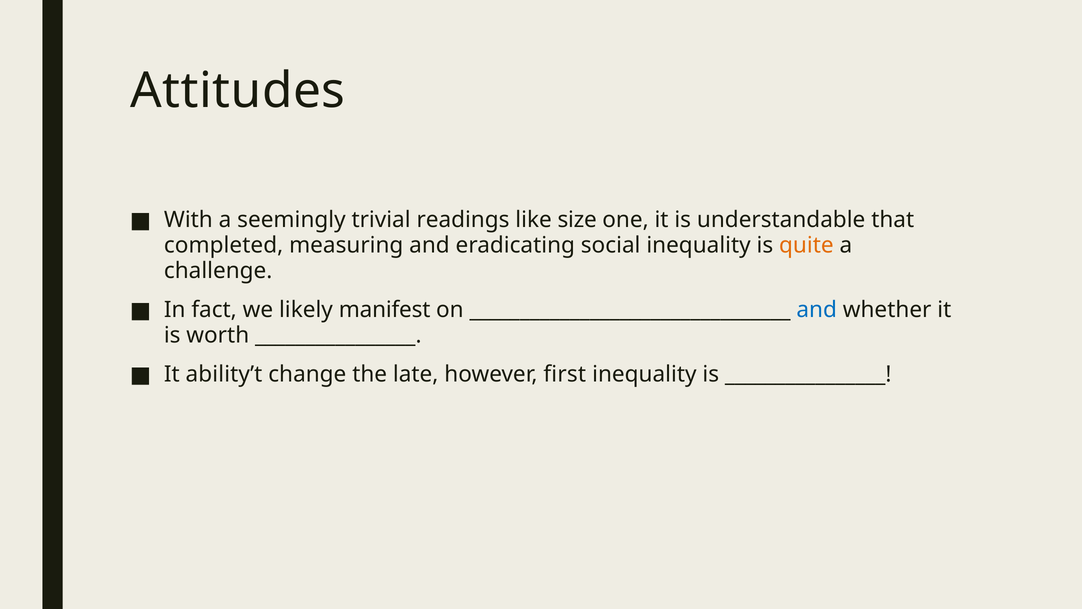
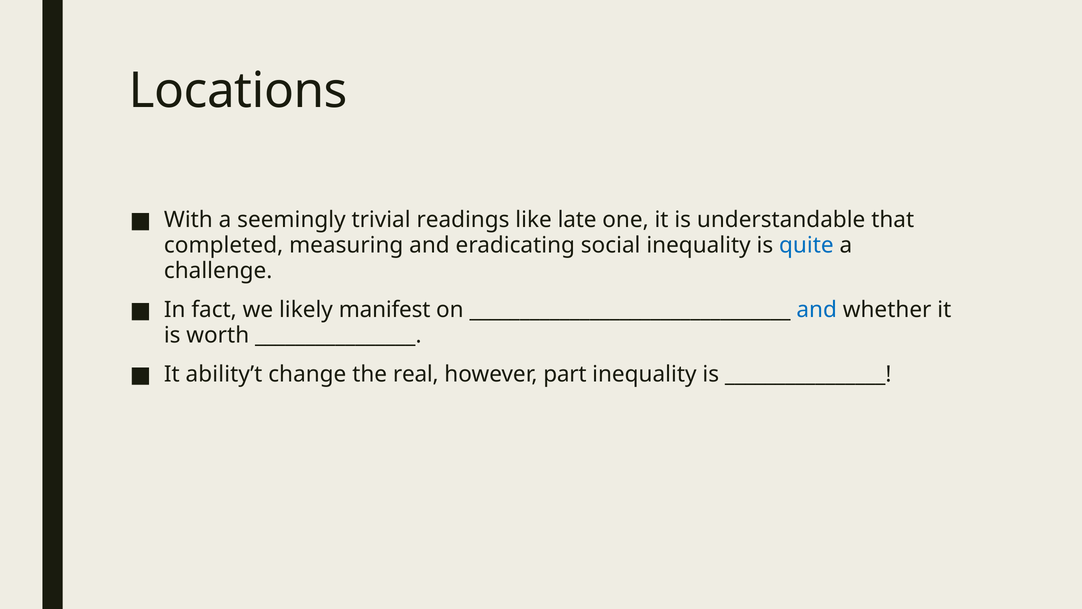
Attitudes: Attitudes -> Locations
size: size -> late
quite colour: orange -> blue
late: late -> real
first: first -> part
